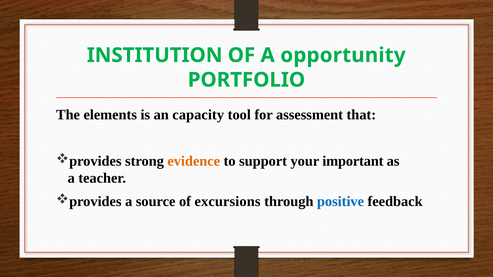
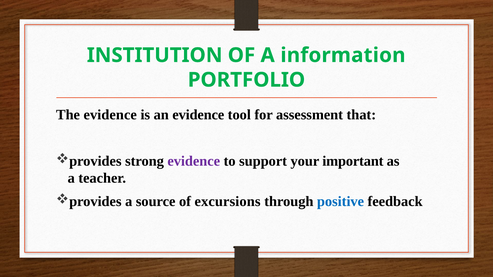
opportunity: opportunity -> information
The elements: elements -> evidence
an capacity: capacity -> evidence
evidence at (194, 161) colour: orange -> purple
